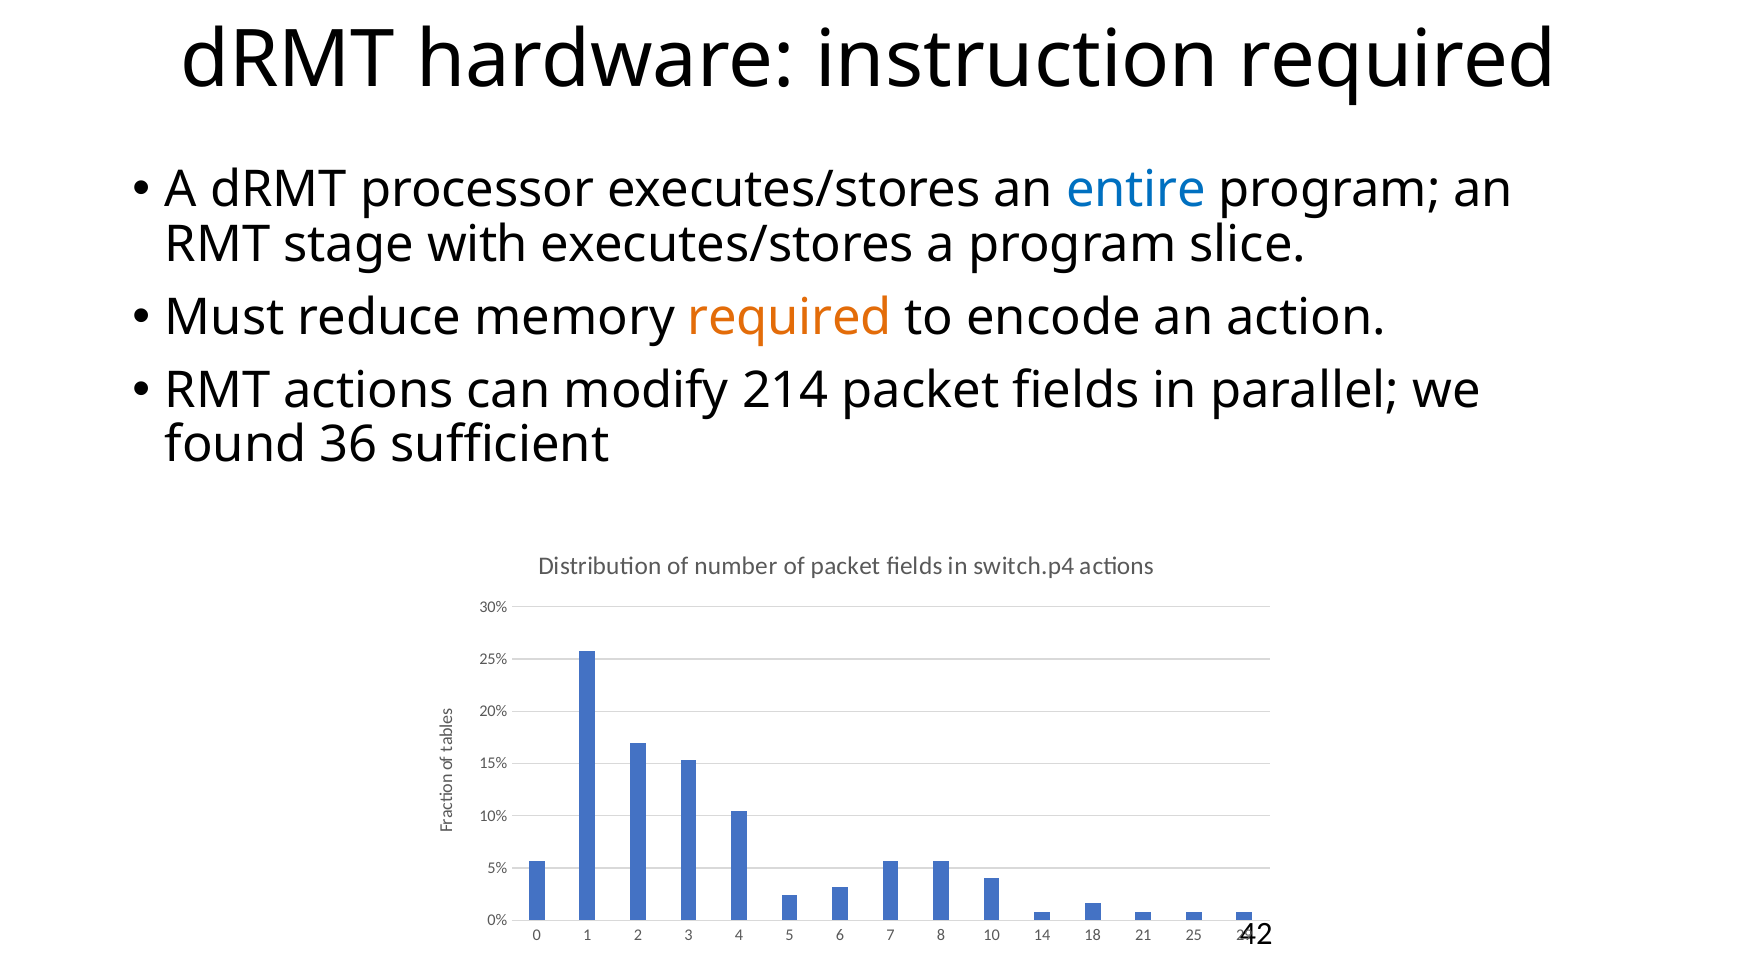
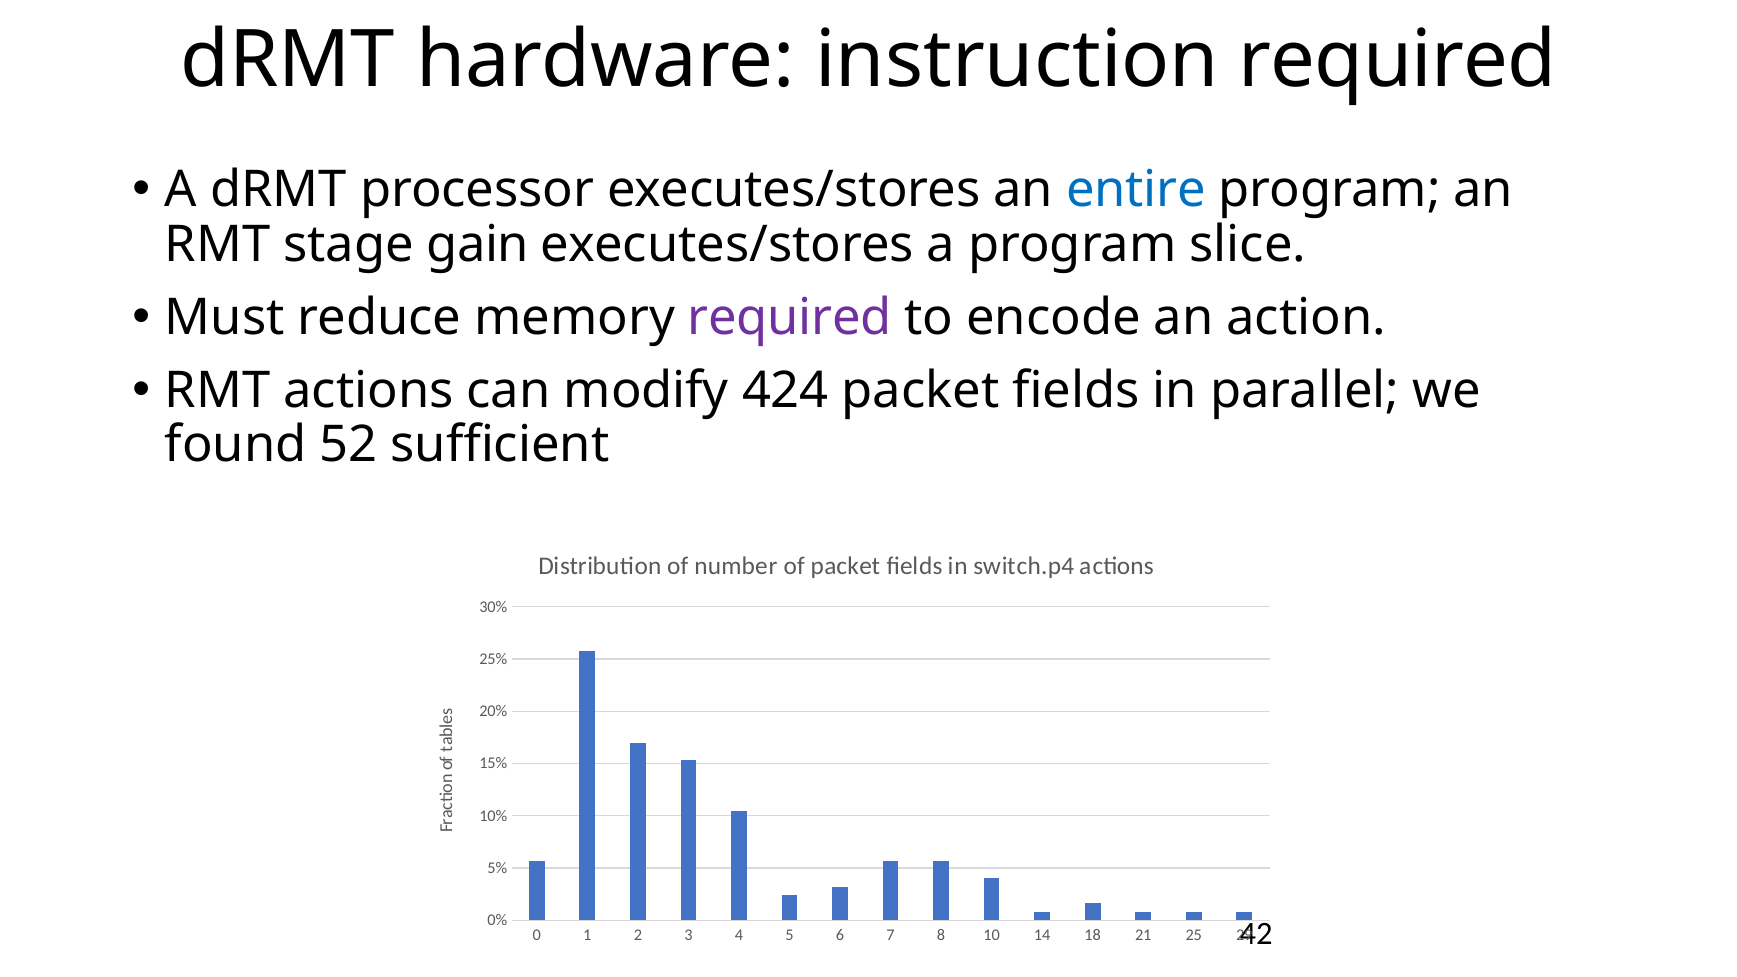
with: with -> gain
required at (790, 317) colour: orange -> purple
214: 214 -> 424
36: 36 -> 52
